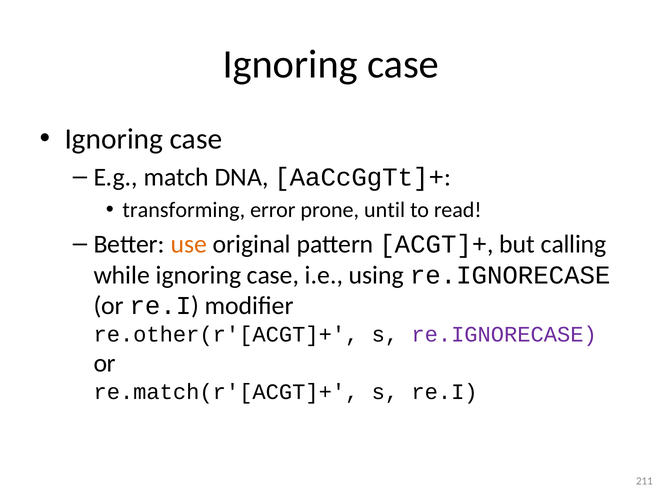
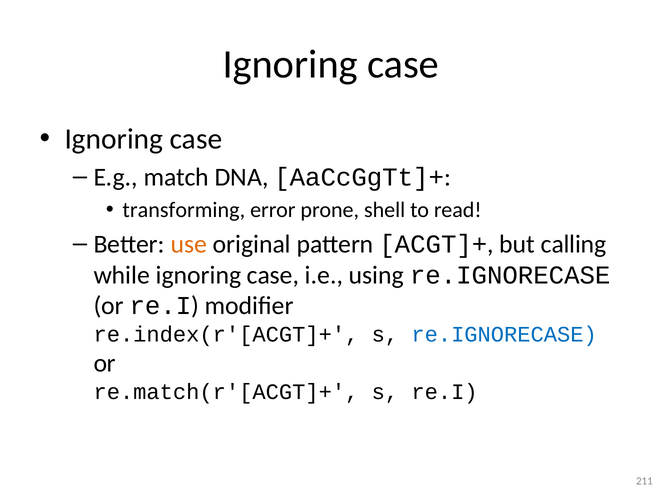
until: until -> shell
re.other(r'[ACGT]+: re.other(r'[ACGT]+ -> re.index(r'[ACGT]+
re.IGNORECASE at (504, 334) colour: purple -> blue
